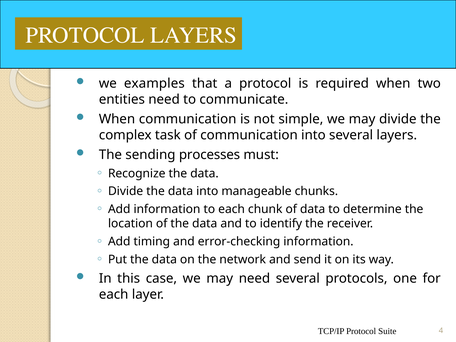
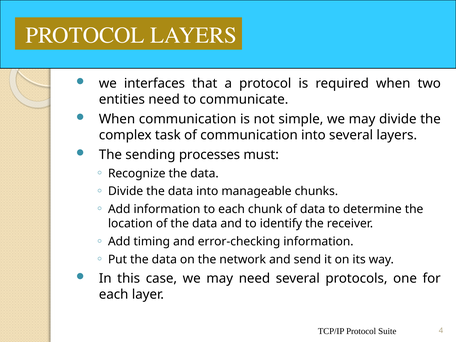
examples: examples -> interfaces
